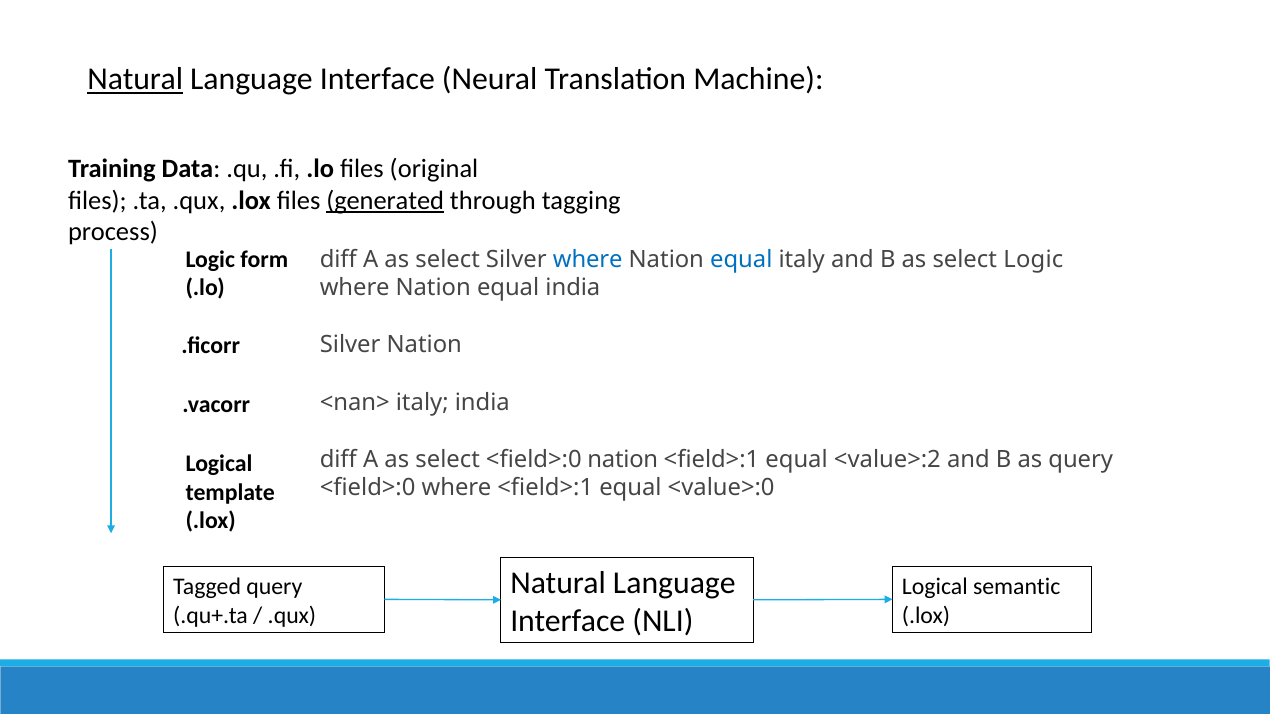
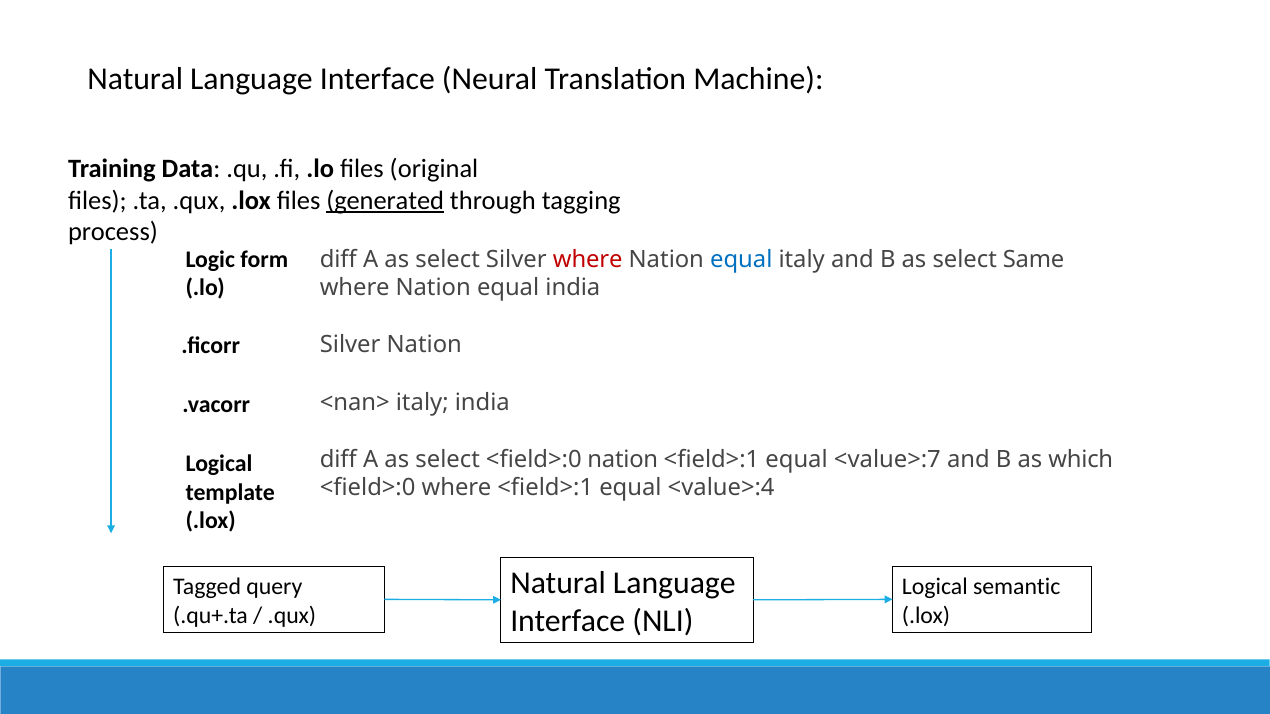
Natural at (135, 79) underline: present -> none
where at (588, 260) colour: blue -> red
select Logic: Logic -> Same
<value>:2: <value>:2 -> <value>:7
as query: query -> which
<value>:0: <value>:0 -> <value>:4
